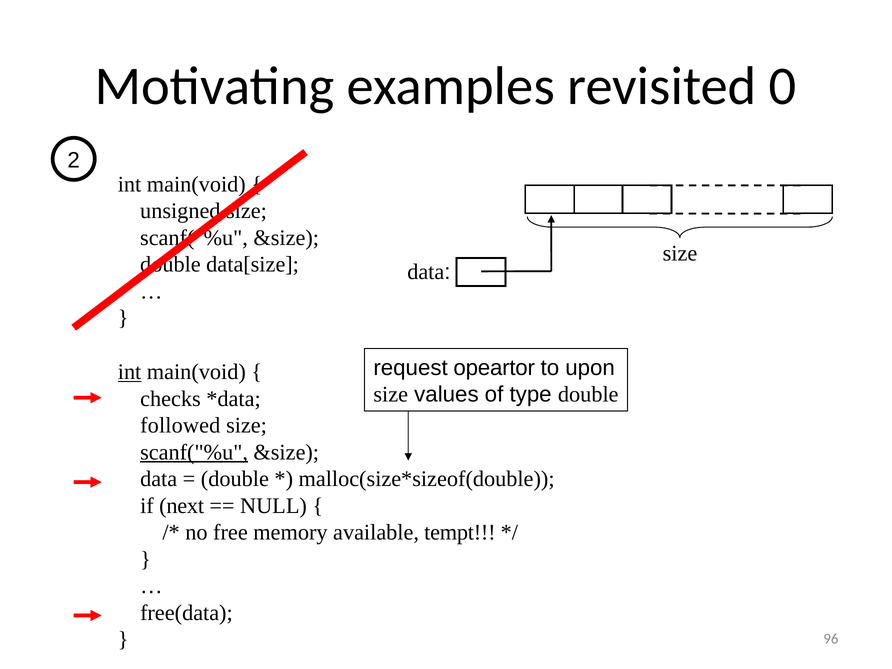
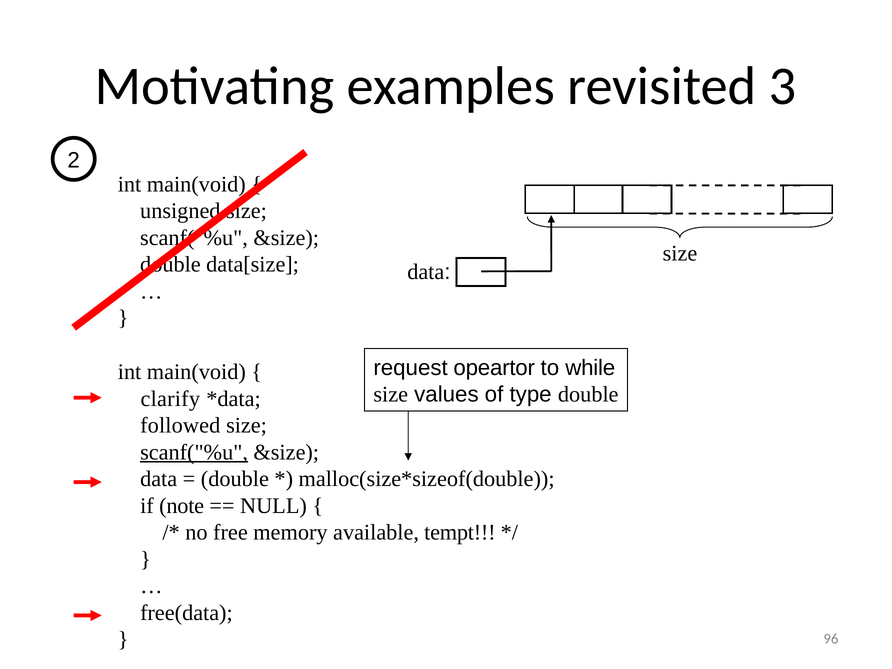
0: 0 -> 3
upon: upon -> while
int at (130, 372) underline: present -> none
checks: checks -> clarify
next: next -> note
